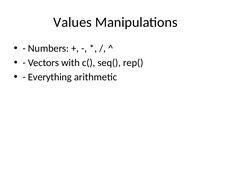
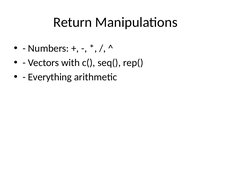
Values: Values -> Return
